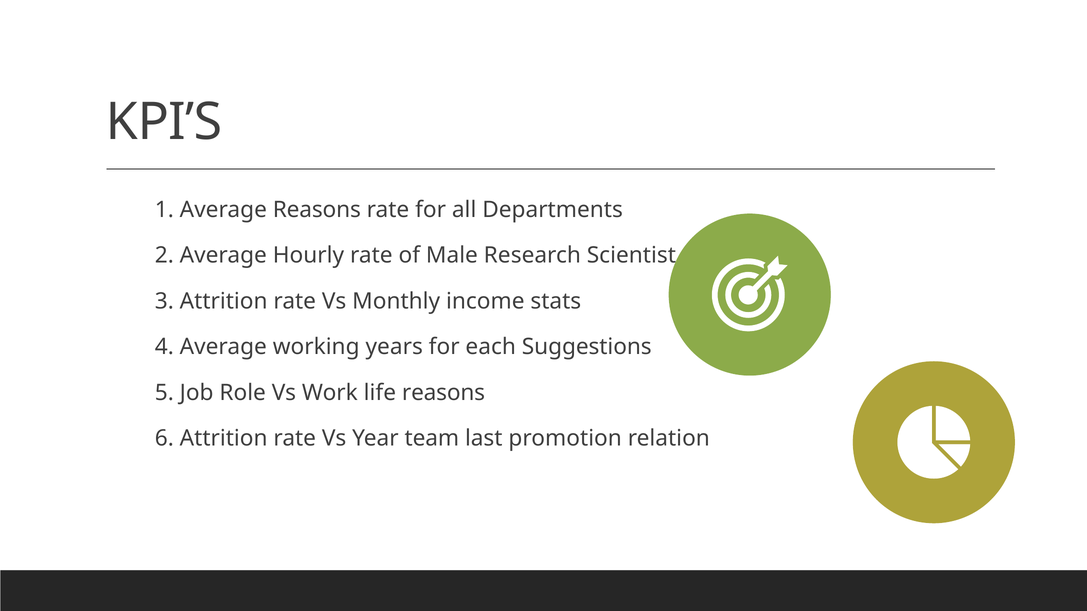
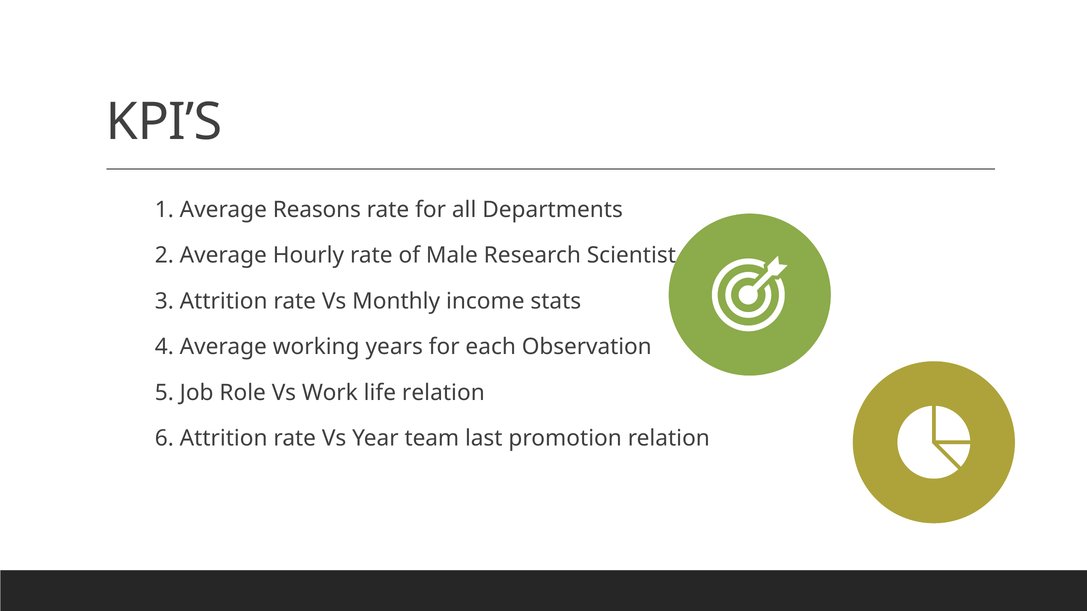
Suggestions: Suggestions -> Observation
life reasons: reasons -> relation
